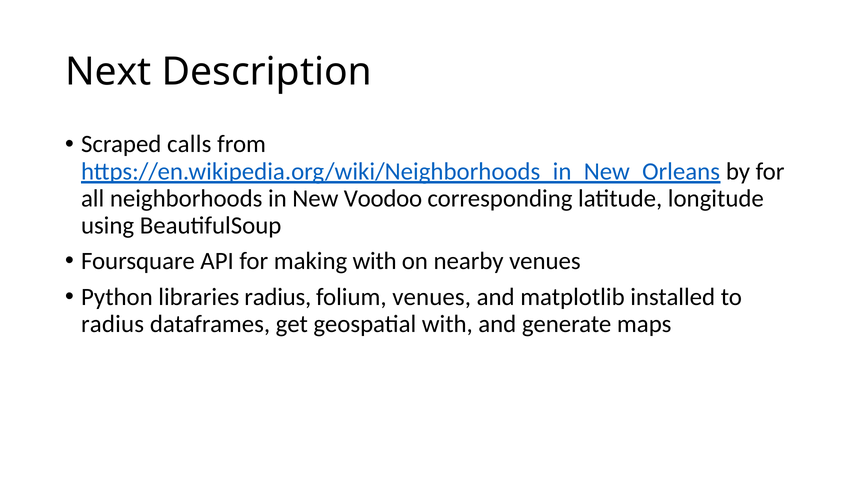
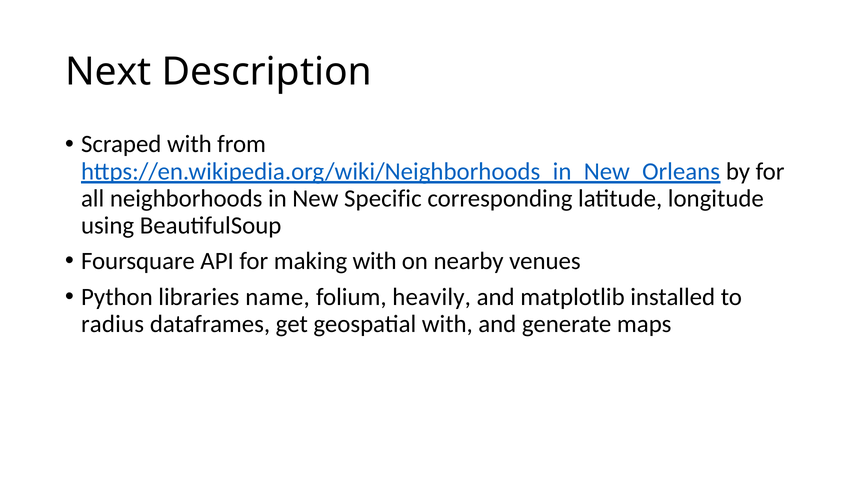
Scraped calls: calls -> with
Voodoo: Voodoo -> Specific
libraries radius: radius -> name
folium venues: venues -> heavily
